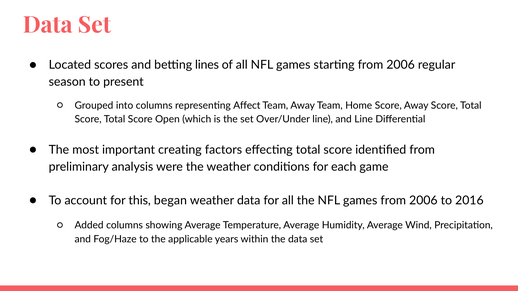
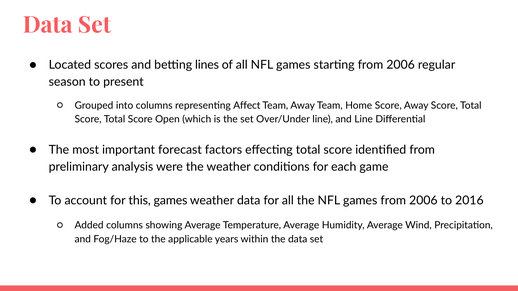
creating: creating -> forecast
this began: began -> games
